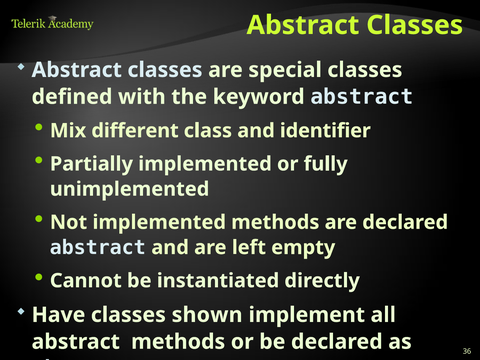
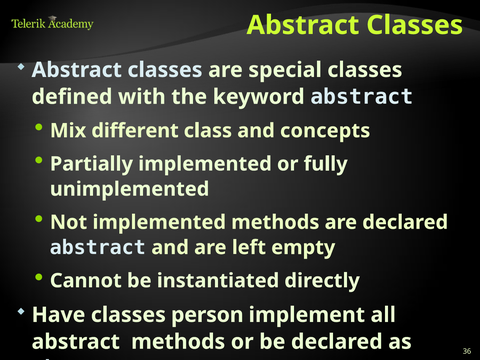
identifier: identifier -> concepts
shown: shown -> person
